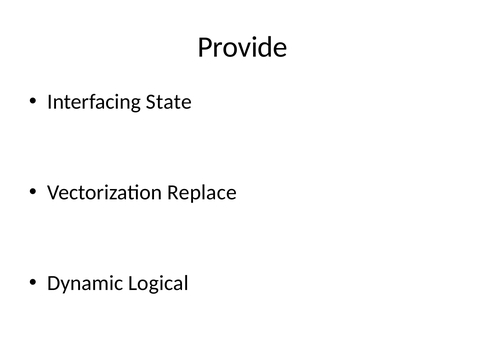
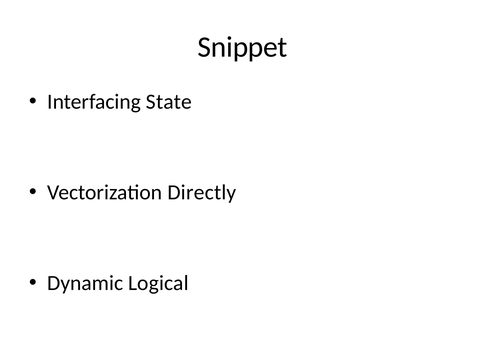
Provide: Provide -> Snippet
Replace: Replace -> Directly
